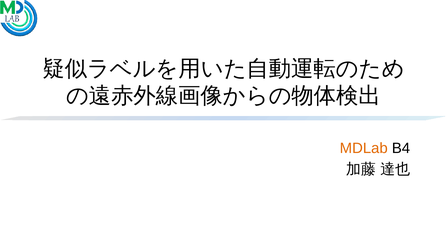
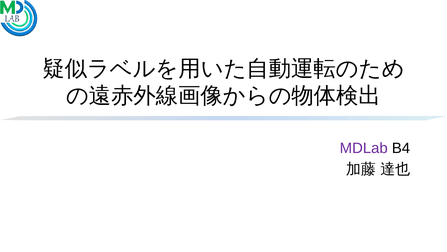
MDLab colour: orange -> purple
